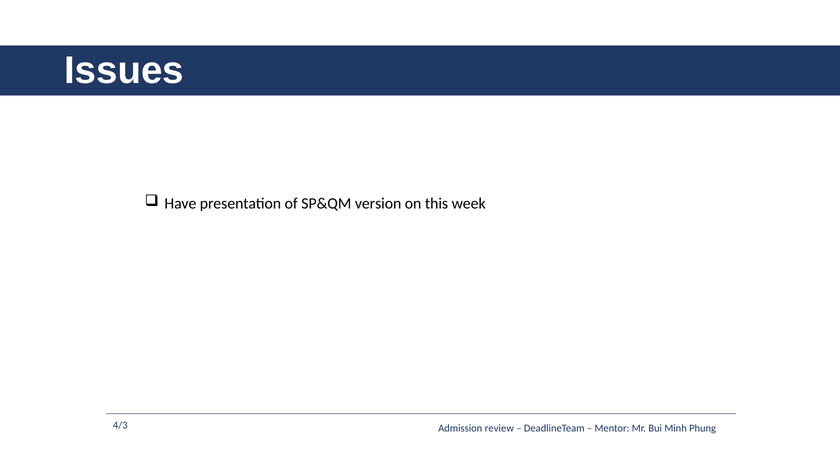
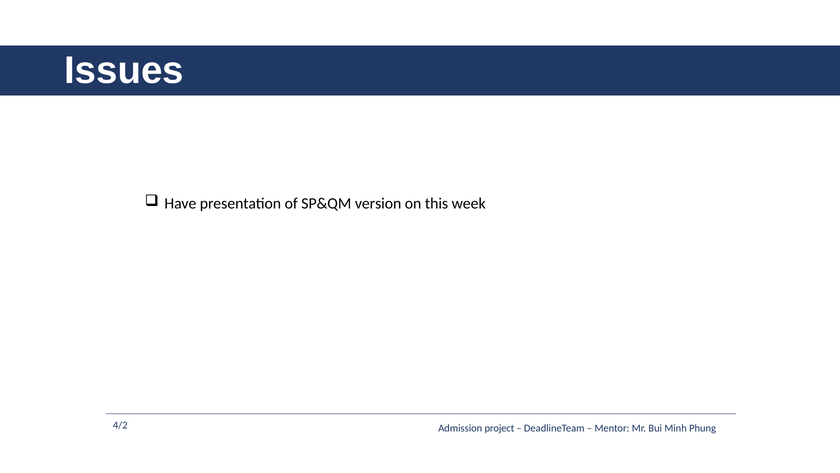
4/3: 4/3 -> 4/2
review: review -> project
